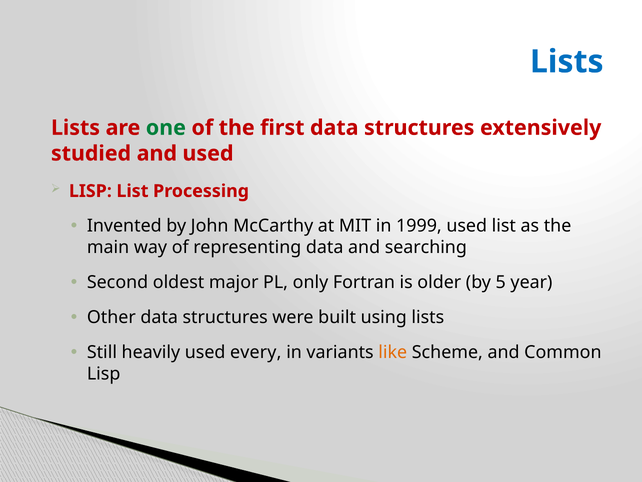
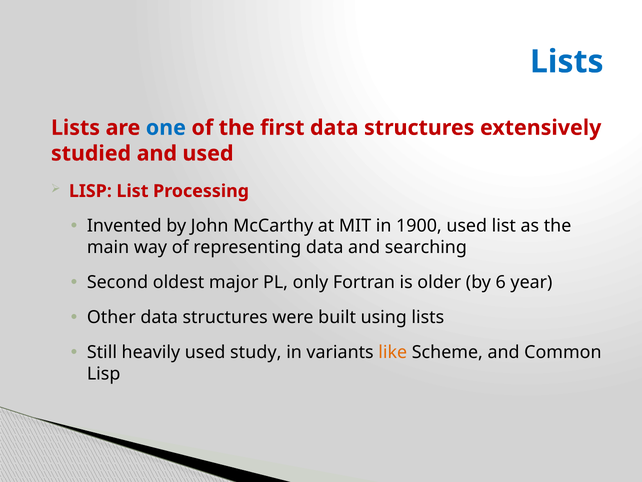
one colour: green -> blue
1999: 1999 -> 1900
5: 5 -> 6
every: every -> study
